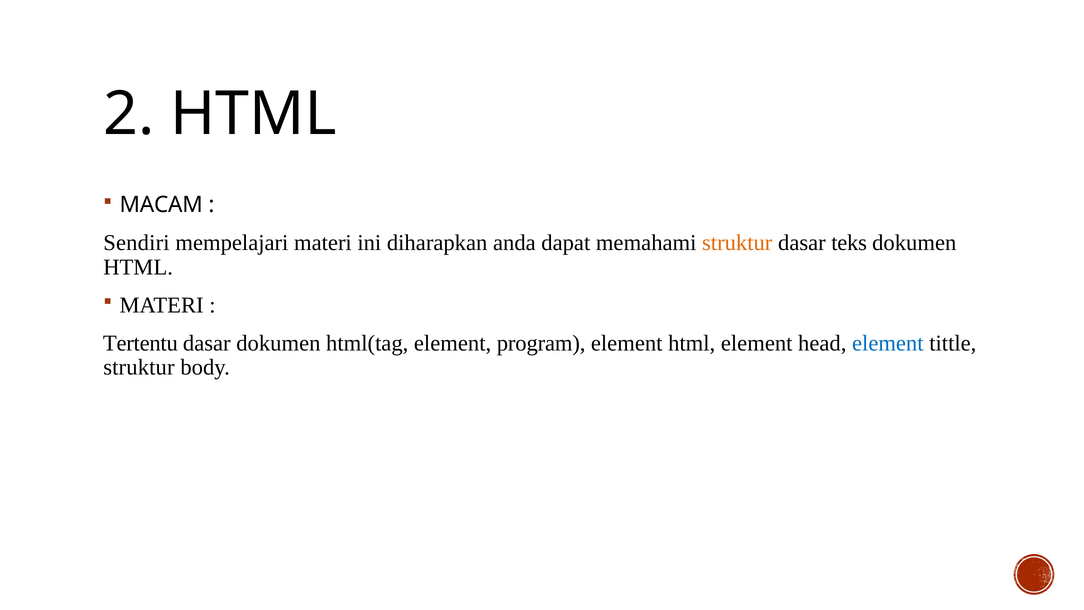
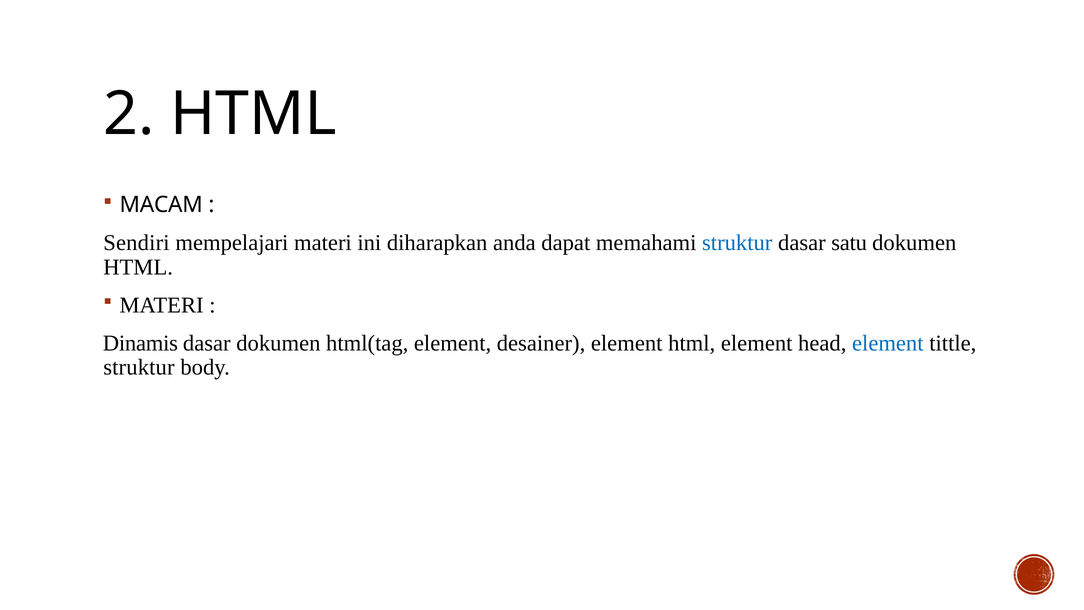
struktur at (737, 243) colour: orange -> blue
teks: teks -> satu
Tertentu: Tertentu -> Dinamis
program: program -> desainer
